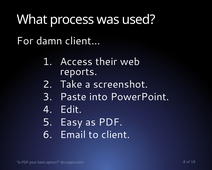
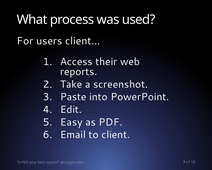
damn: damn -> users
